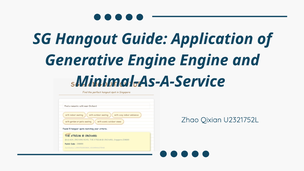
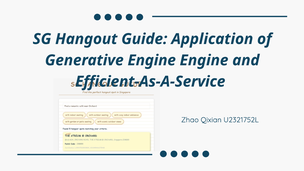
Minimal-As-A-Service: Minimal-As-A-Service -> Efficient-As-A-Service
